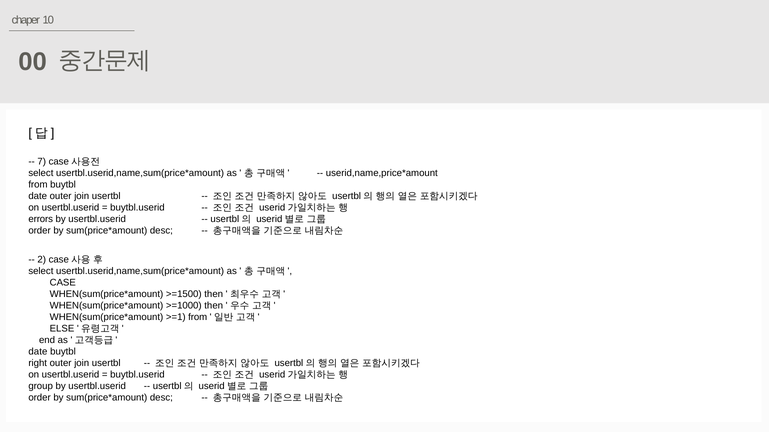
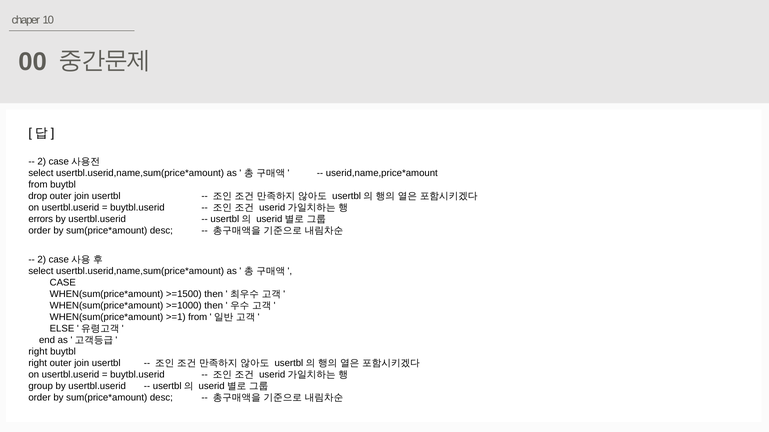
7 at (42, 162): 7 -> 2
date at (38, 196): date -> drop
date at (38, 352): date -> right
